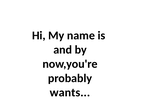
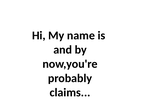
wants: wants -> claims
